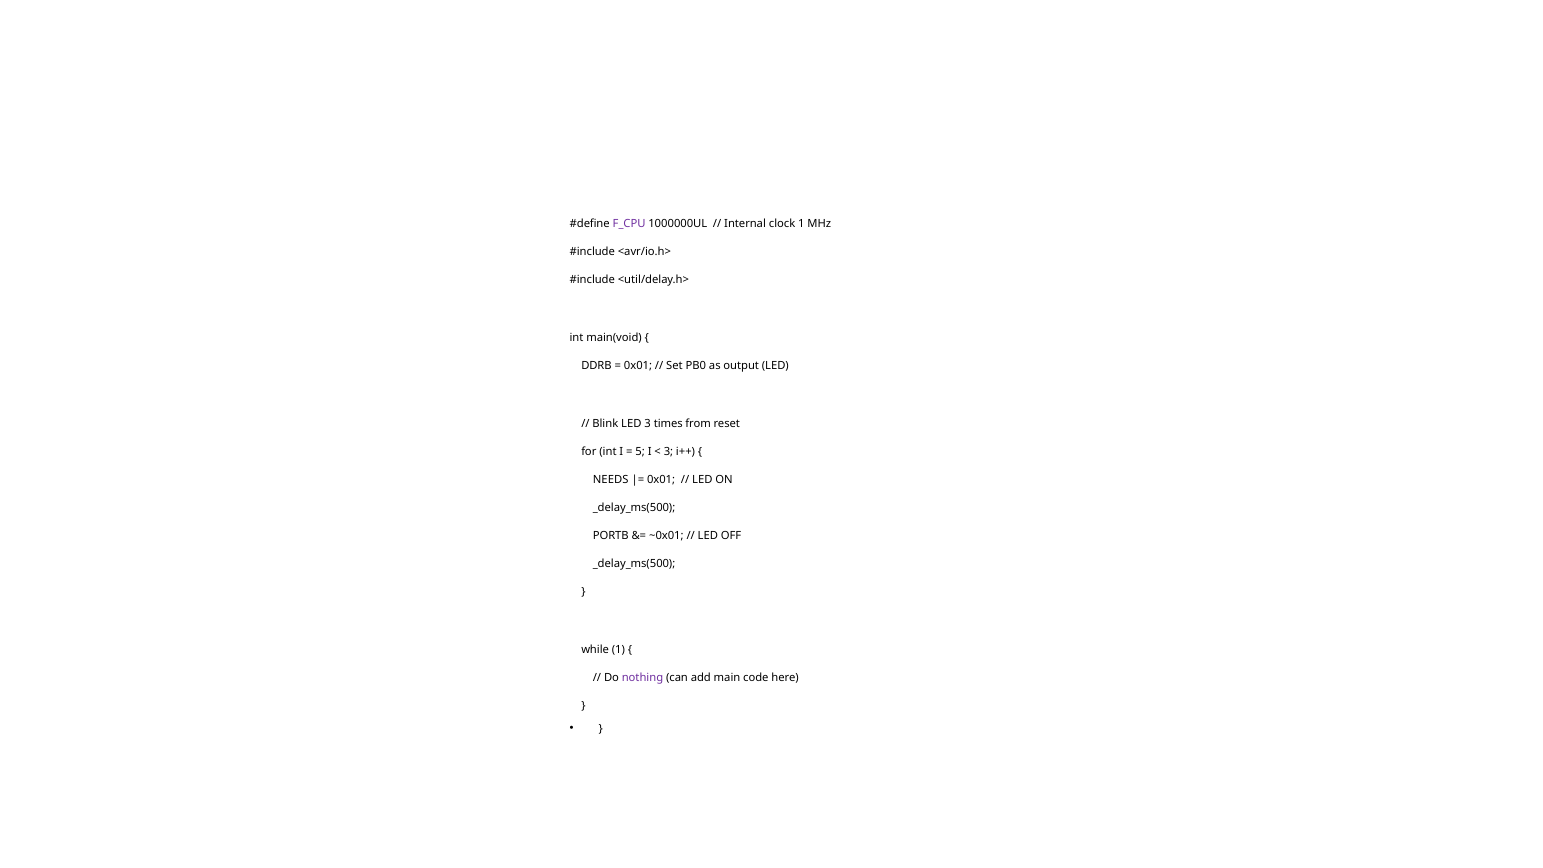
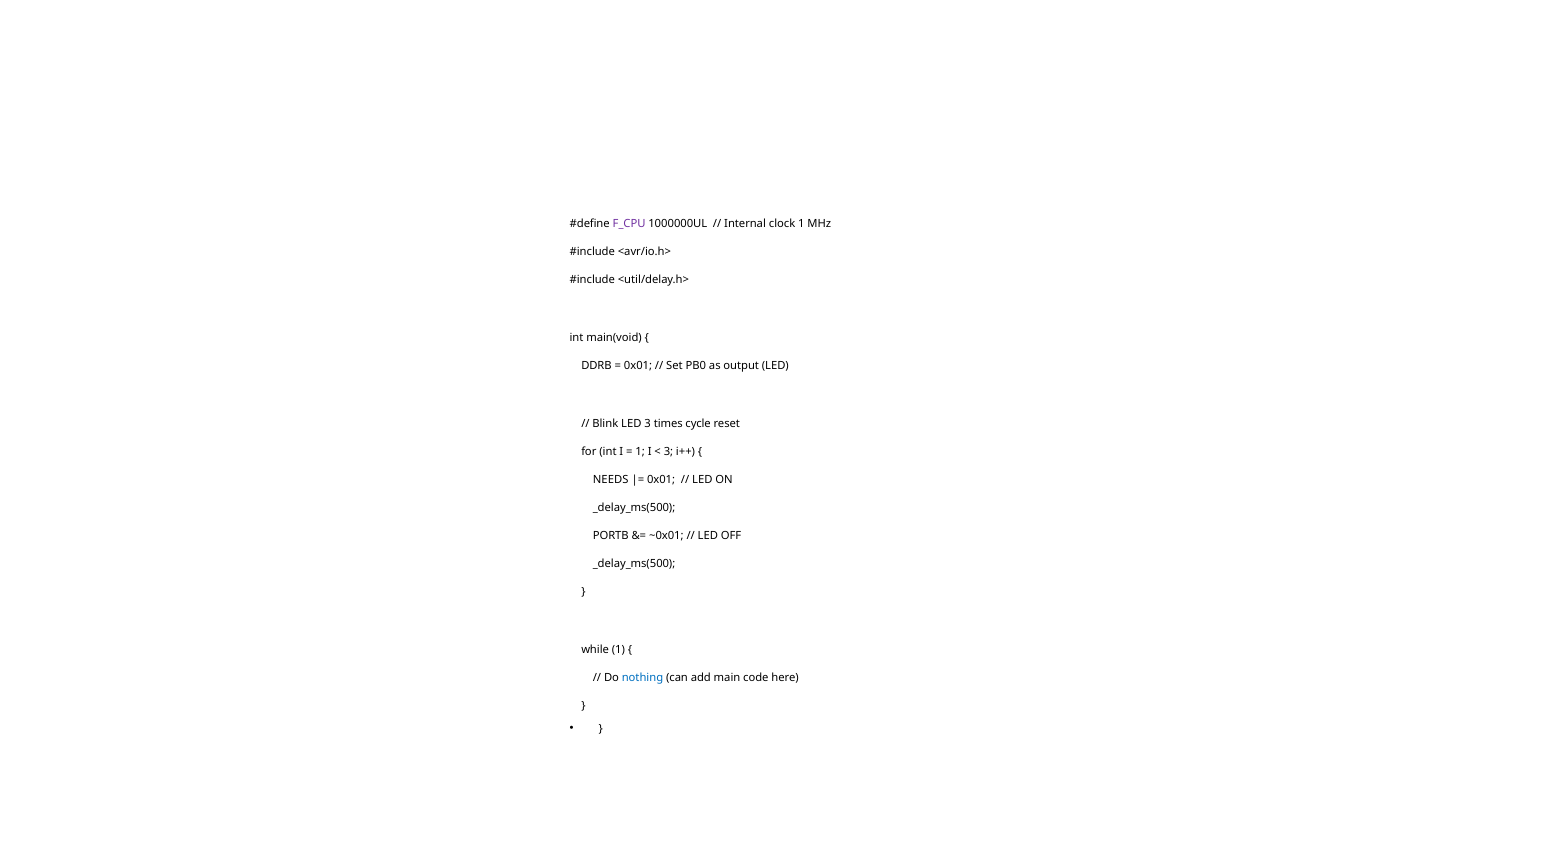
from: from -> cycle
5 at (640, 452): 5 -> 1
nothing colour: purple -> blue
